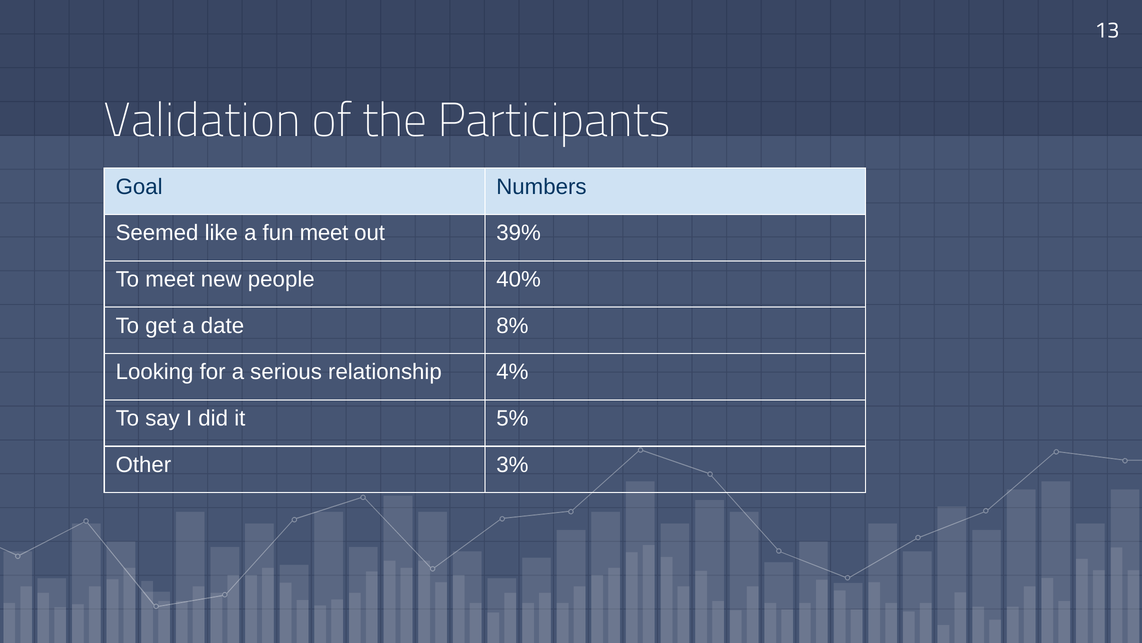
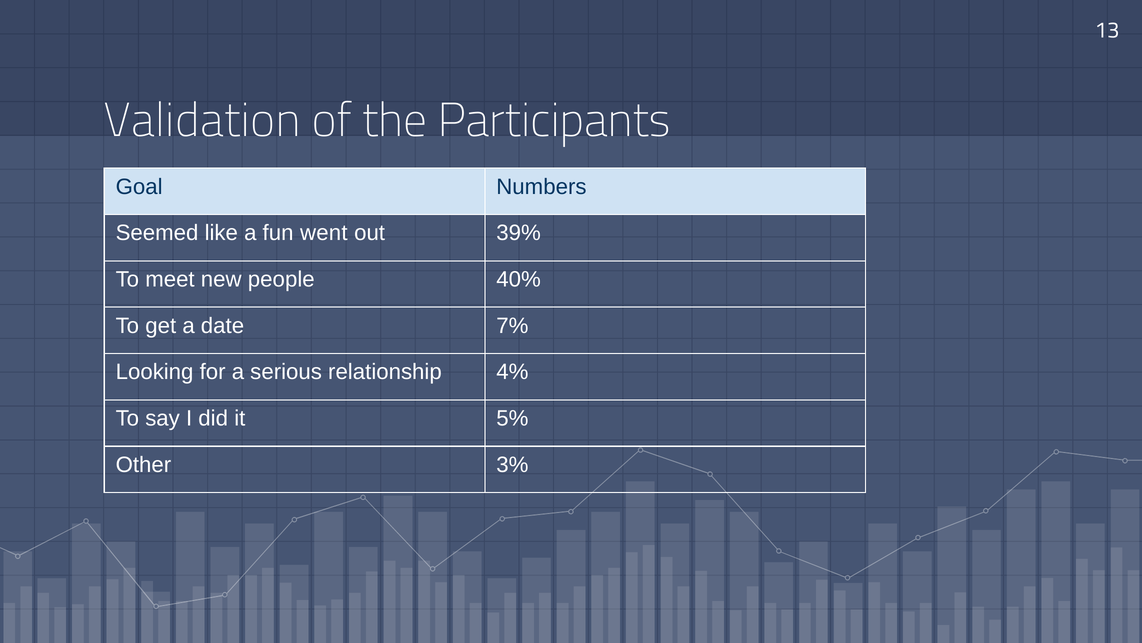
fun meet: meet -> went
8%: 8% -> 7%
